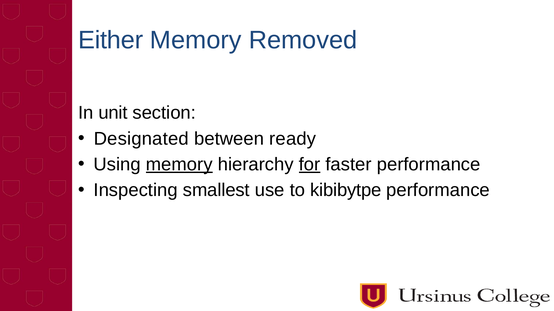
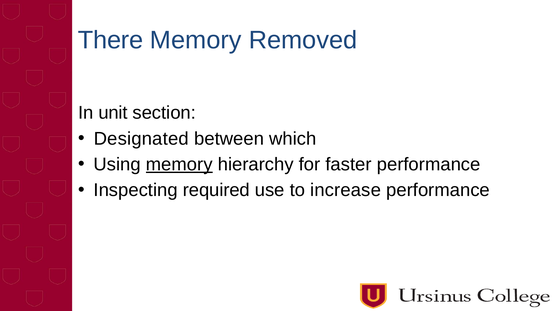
Either: Either -> There
ready: ready -> which
for underline: present -> none
smallest: smallest -> required
kibibytpe: kibibytpe -> increase
